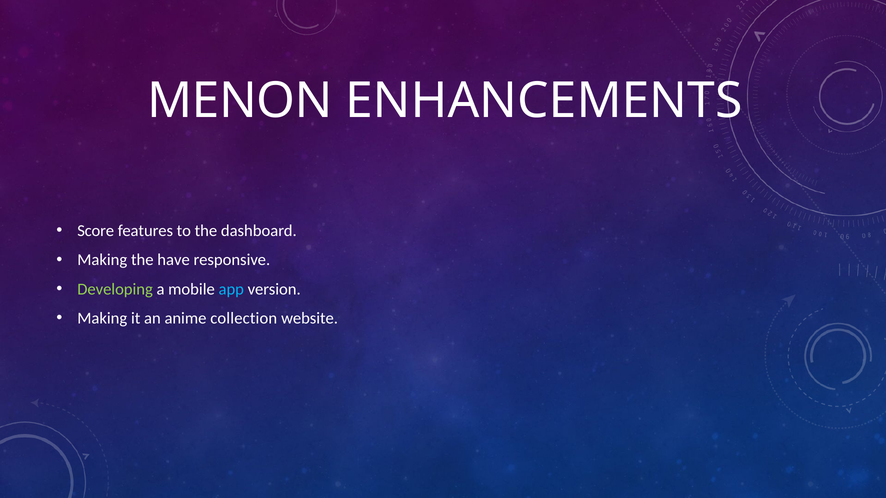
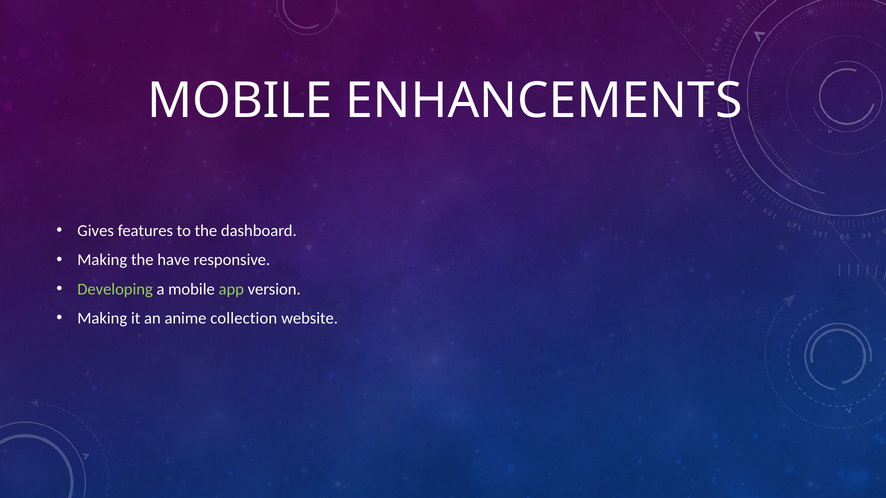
MENON at (240, 101): MENON -> MOBILE
Score: Score -> Gives
app colour: light blue -> light green
